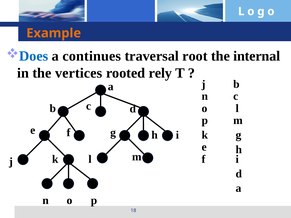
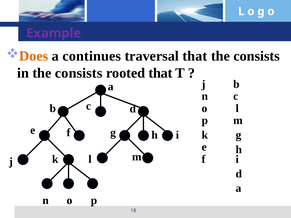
Example colour: orange -> purple
Does colour: blue -> orange
traversal root: root -> that
internal at (257, 56): internal -> consists
in the vertices: vertices -> consists
rooted rely: rely -> that
